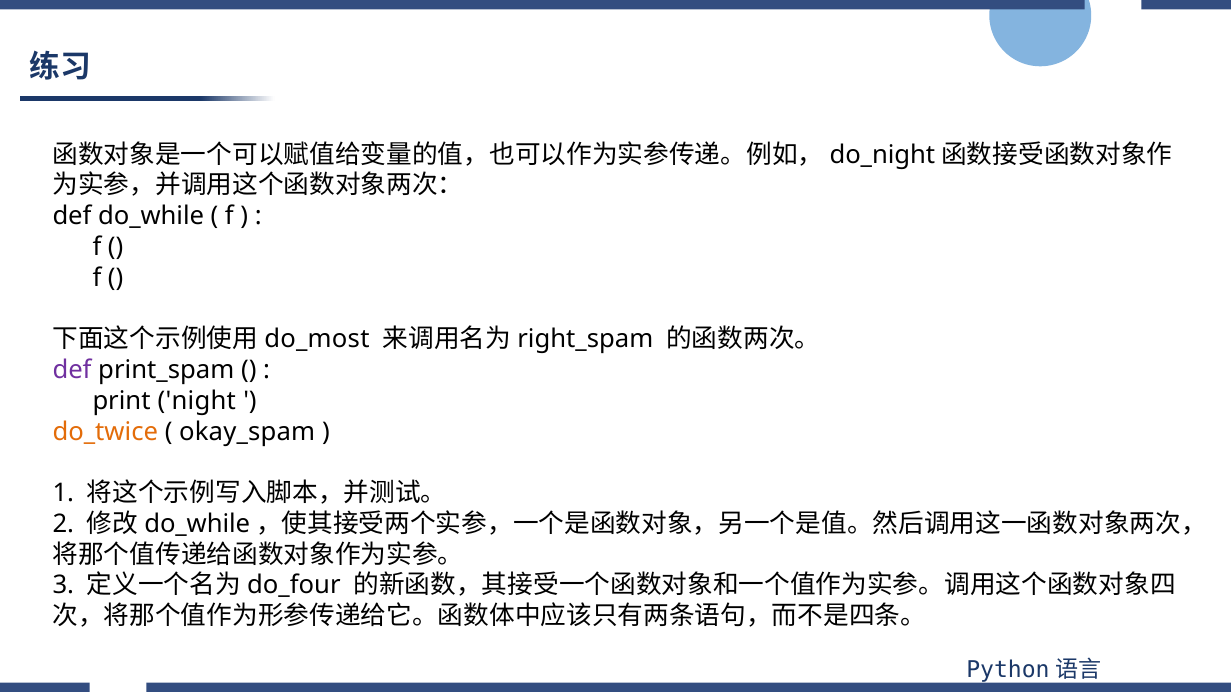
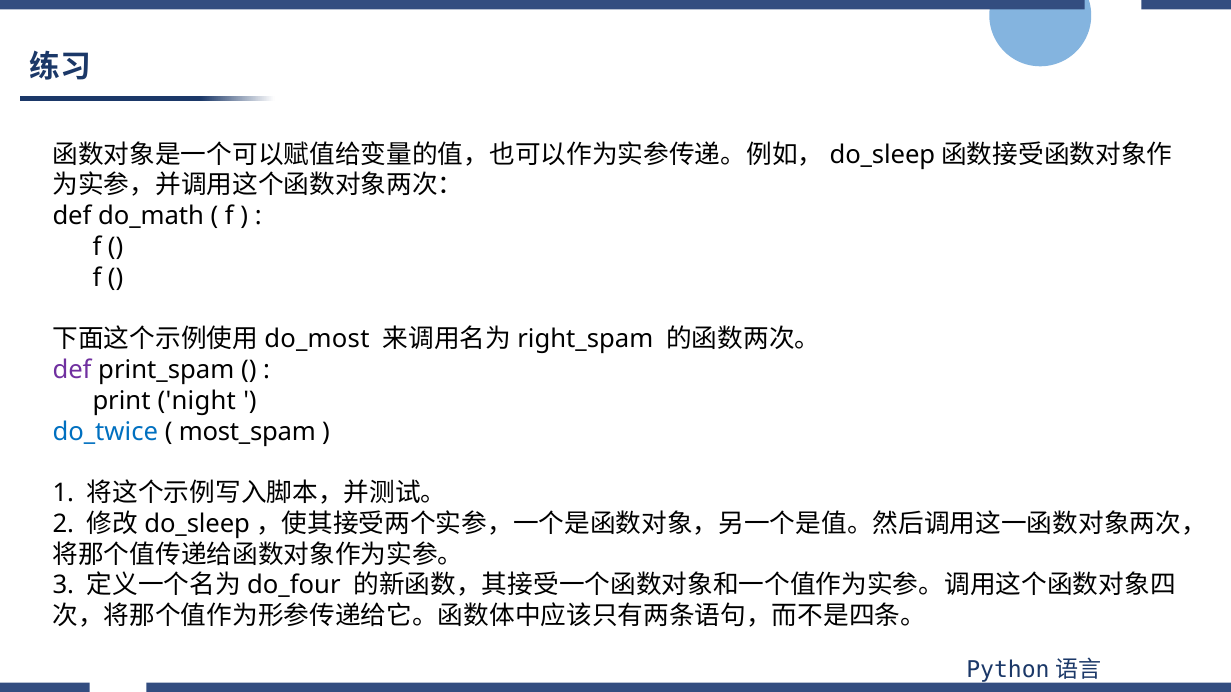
do_night at (882, 155): do_night -> do_sleep
def do_while: do_while -> do_math
do_twice colour: orange -> blue
okay_spam: okay_spam -> most_spam
do_while at (197, 524): do_while -> do_sleep
